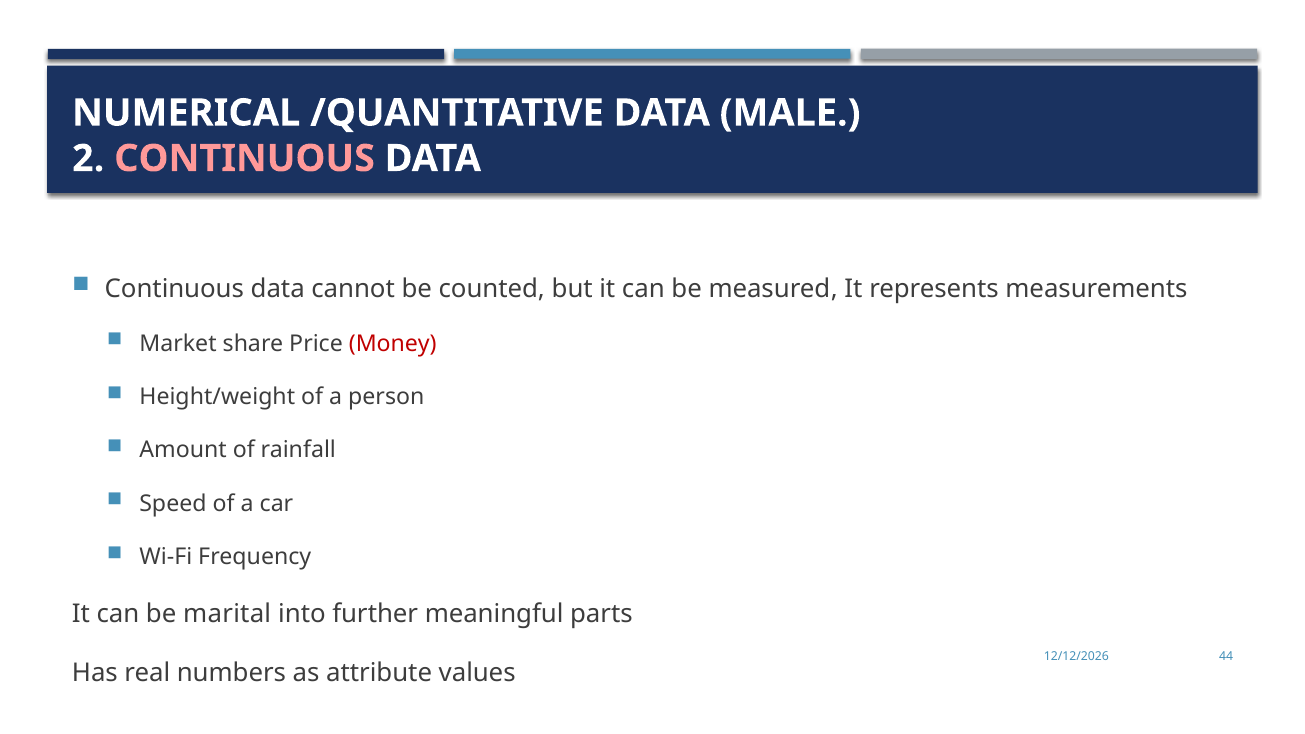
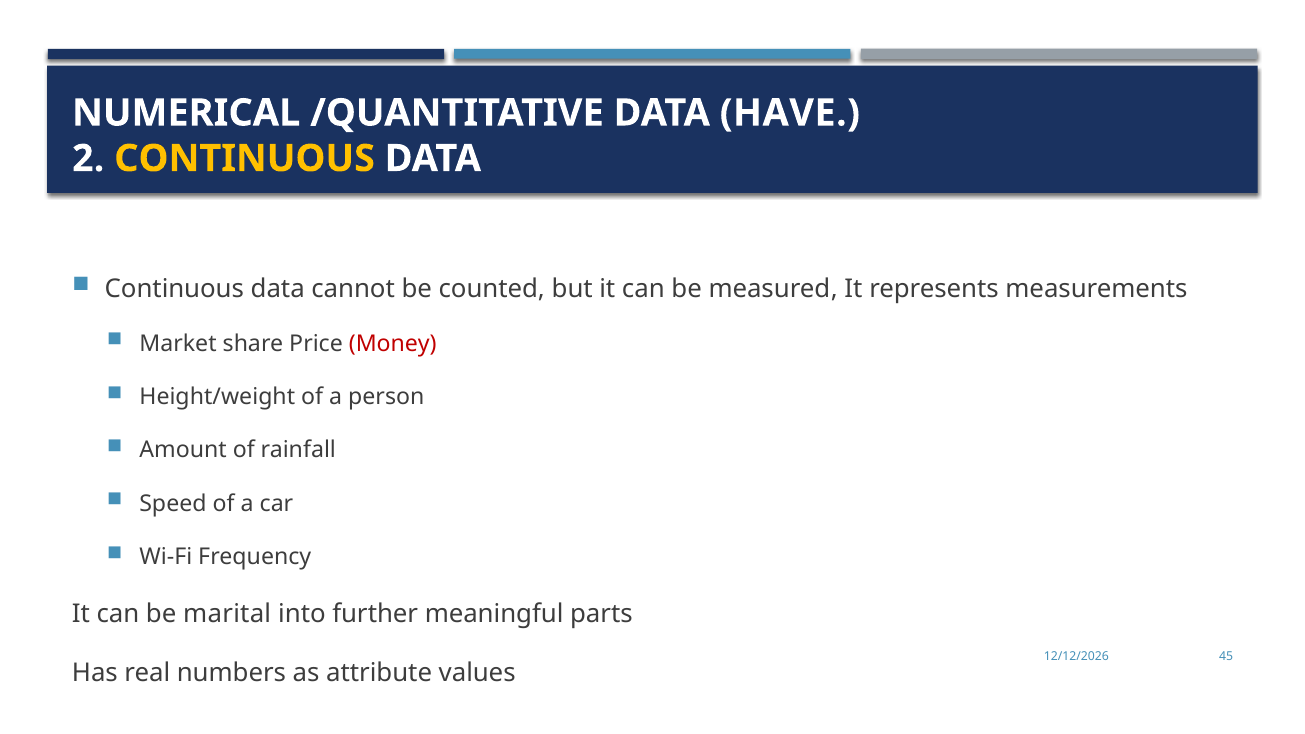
MALE: MALE -> HAVE
CONTINUOUS at (245, 159) colour: pink -> yellow
44: 44 -> 45
